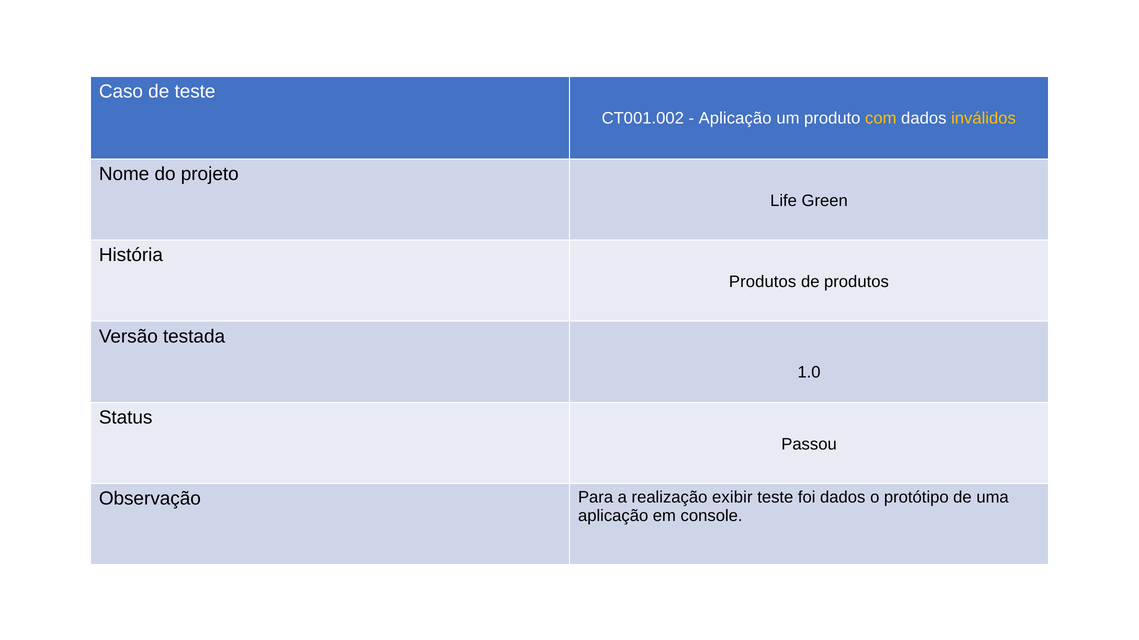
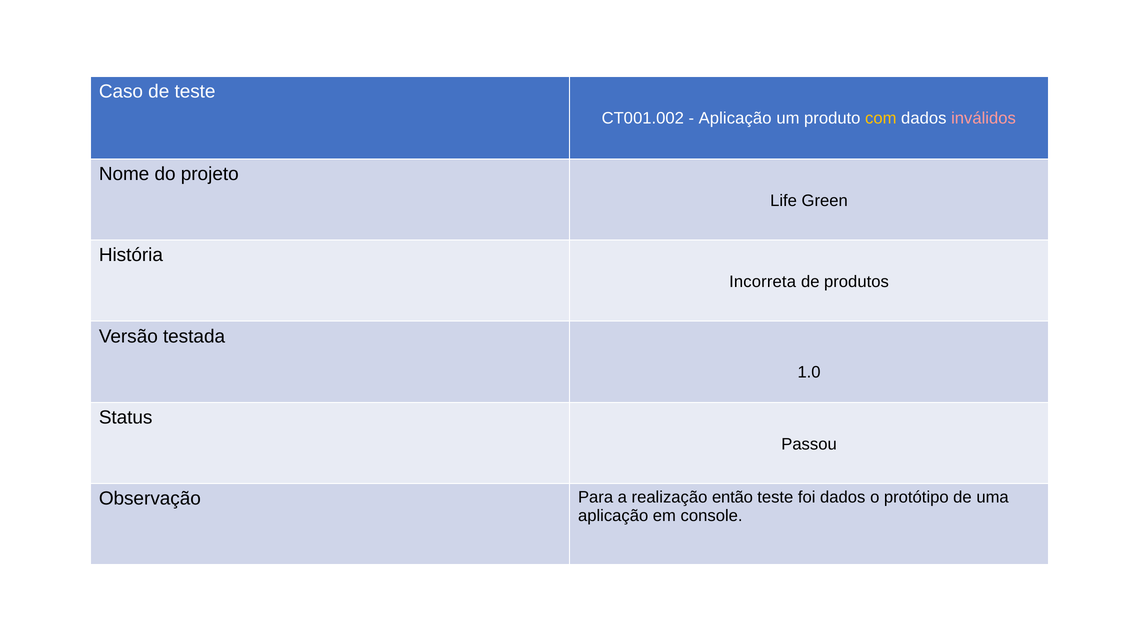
inválidos colour: yellow -> pink
Produtos at (763, 282): Produtos -> Incorreta
exibir: exibir -> então
